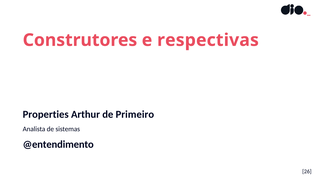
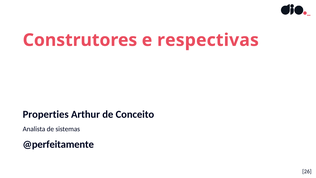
Primeiro: Primeiro -> Conceito
@entendimento: @entendimento -> @perfeitamente
